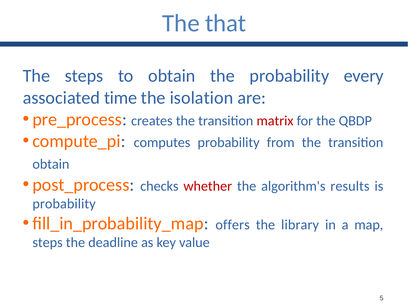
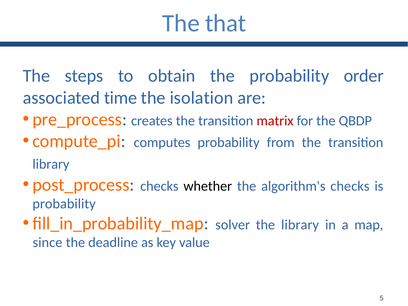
every: every -> order
obtain at (51, 164): obtain -> library
whether colour: red -> black
algorithm's results: results -> checks
offers: offers -> solver
steps at (48, 243): steps -> since
